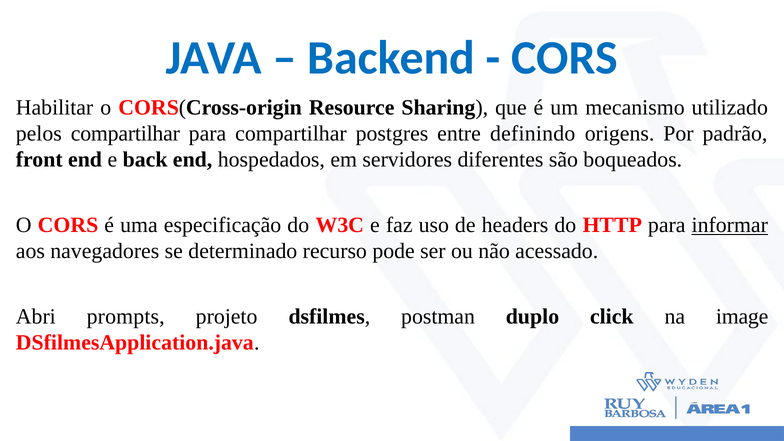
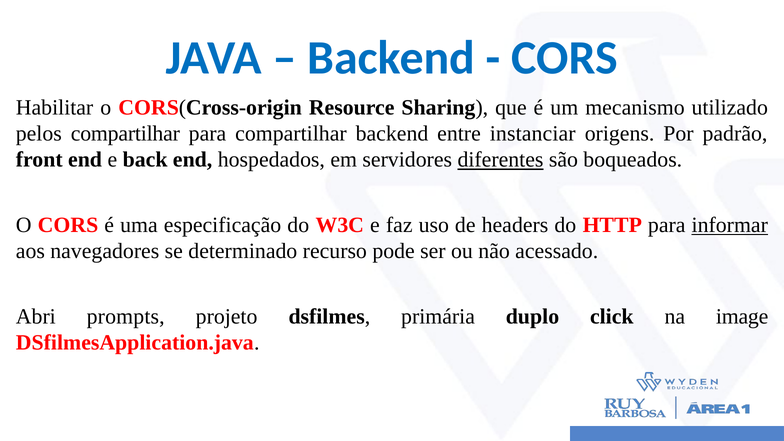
compartilhar postgres: postgres -> backend
definindo: definindo -> instanciar
diferentes underline: none -> present
postman: postman -> primária
